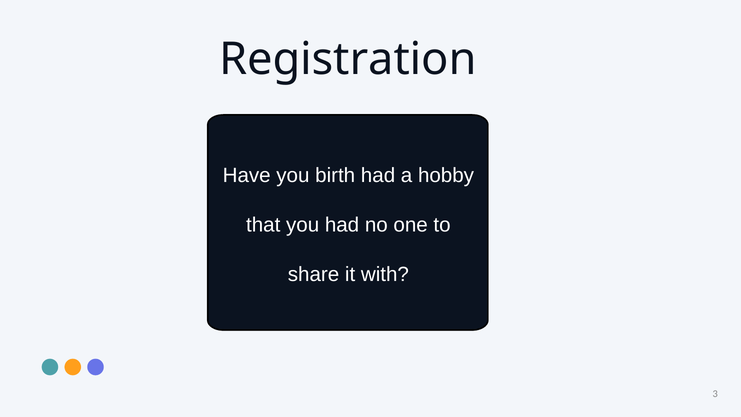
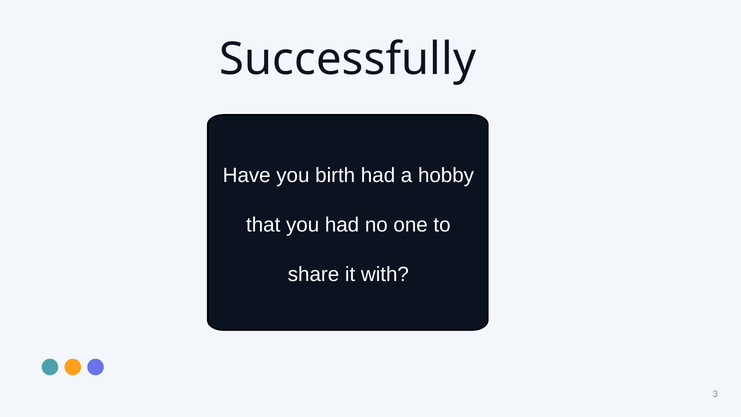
Registration: Registration -> Successfully
